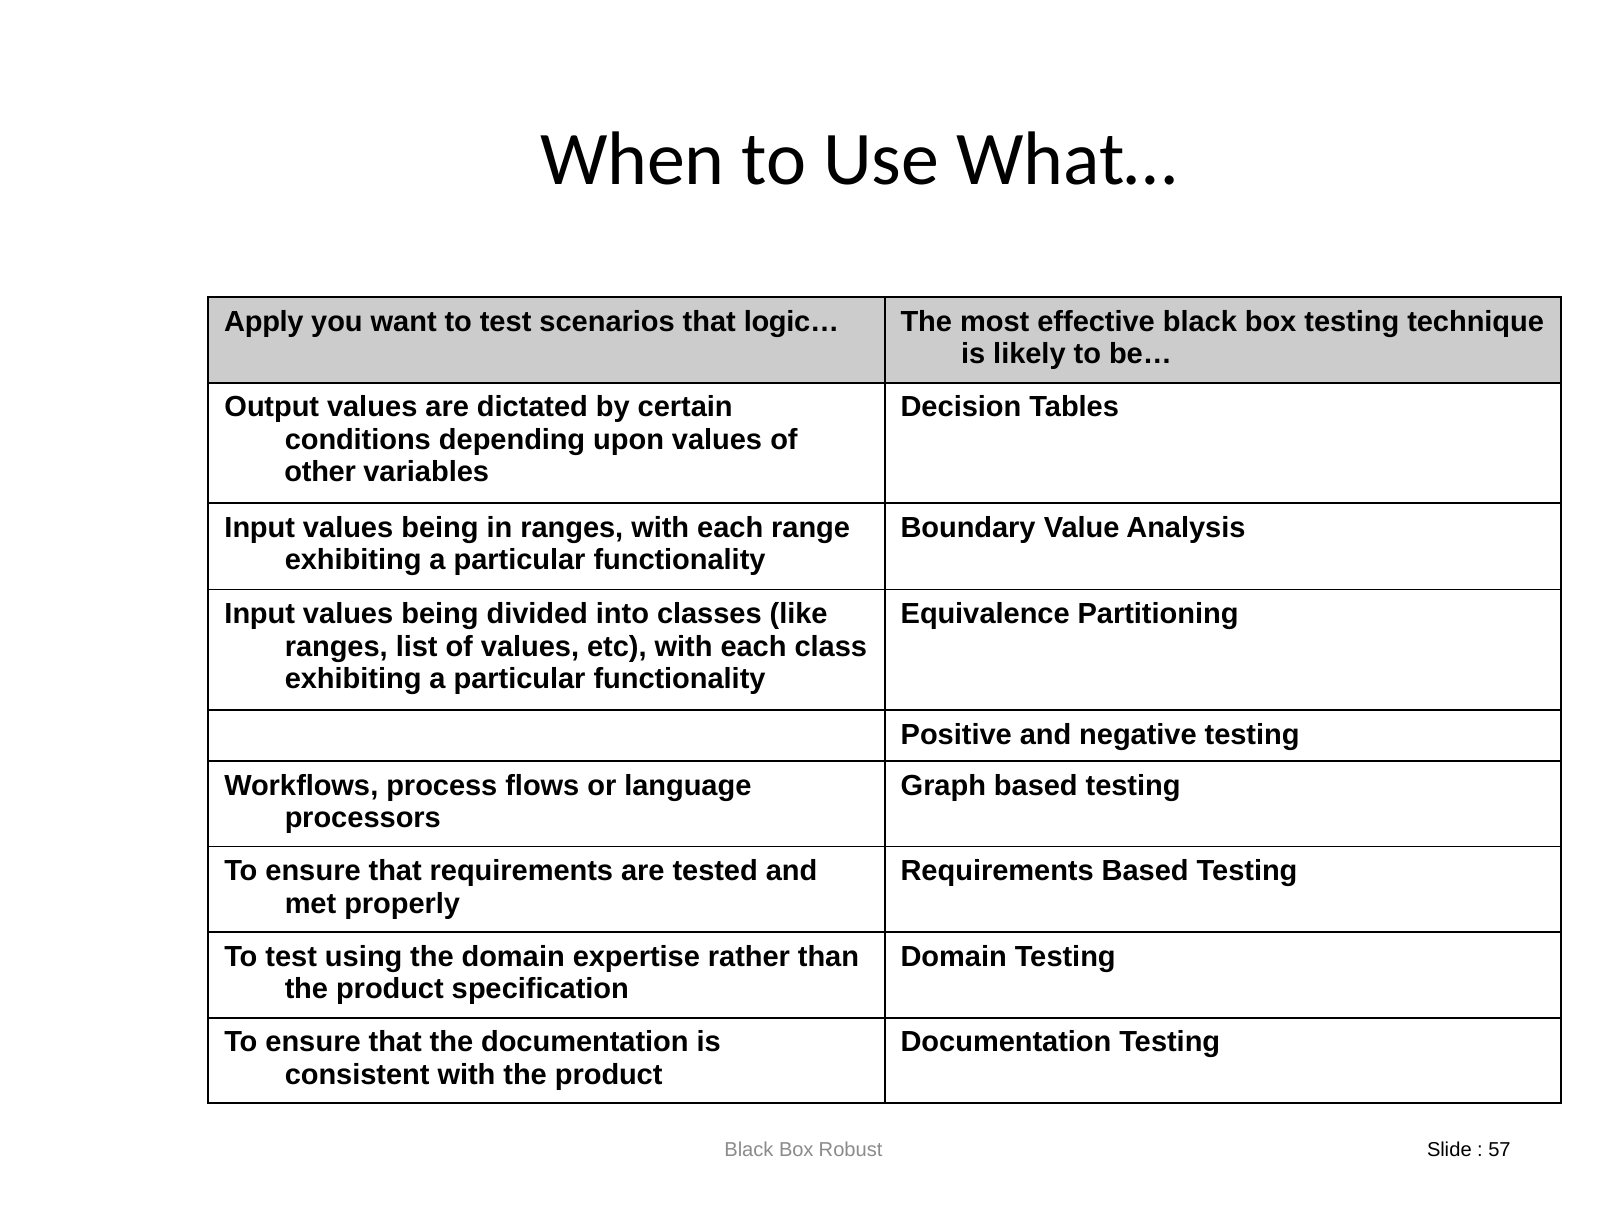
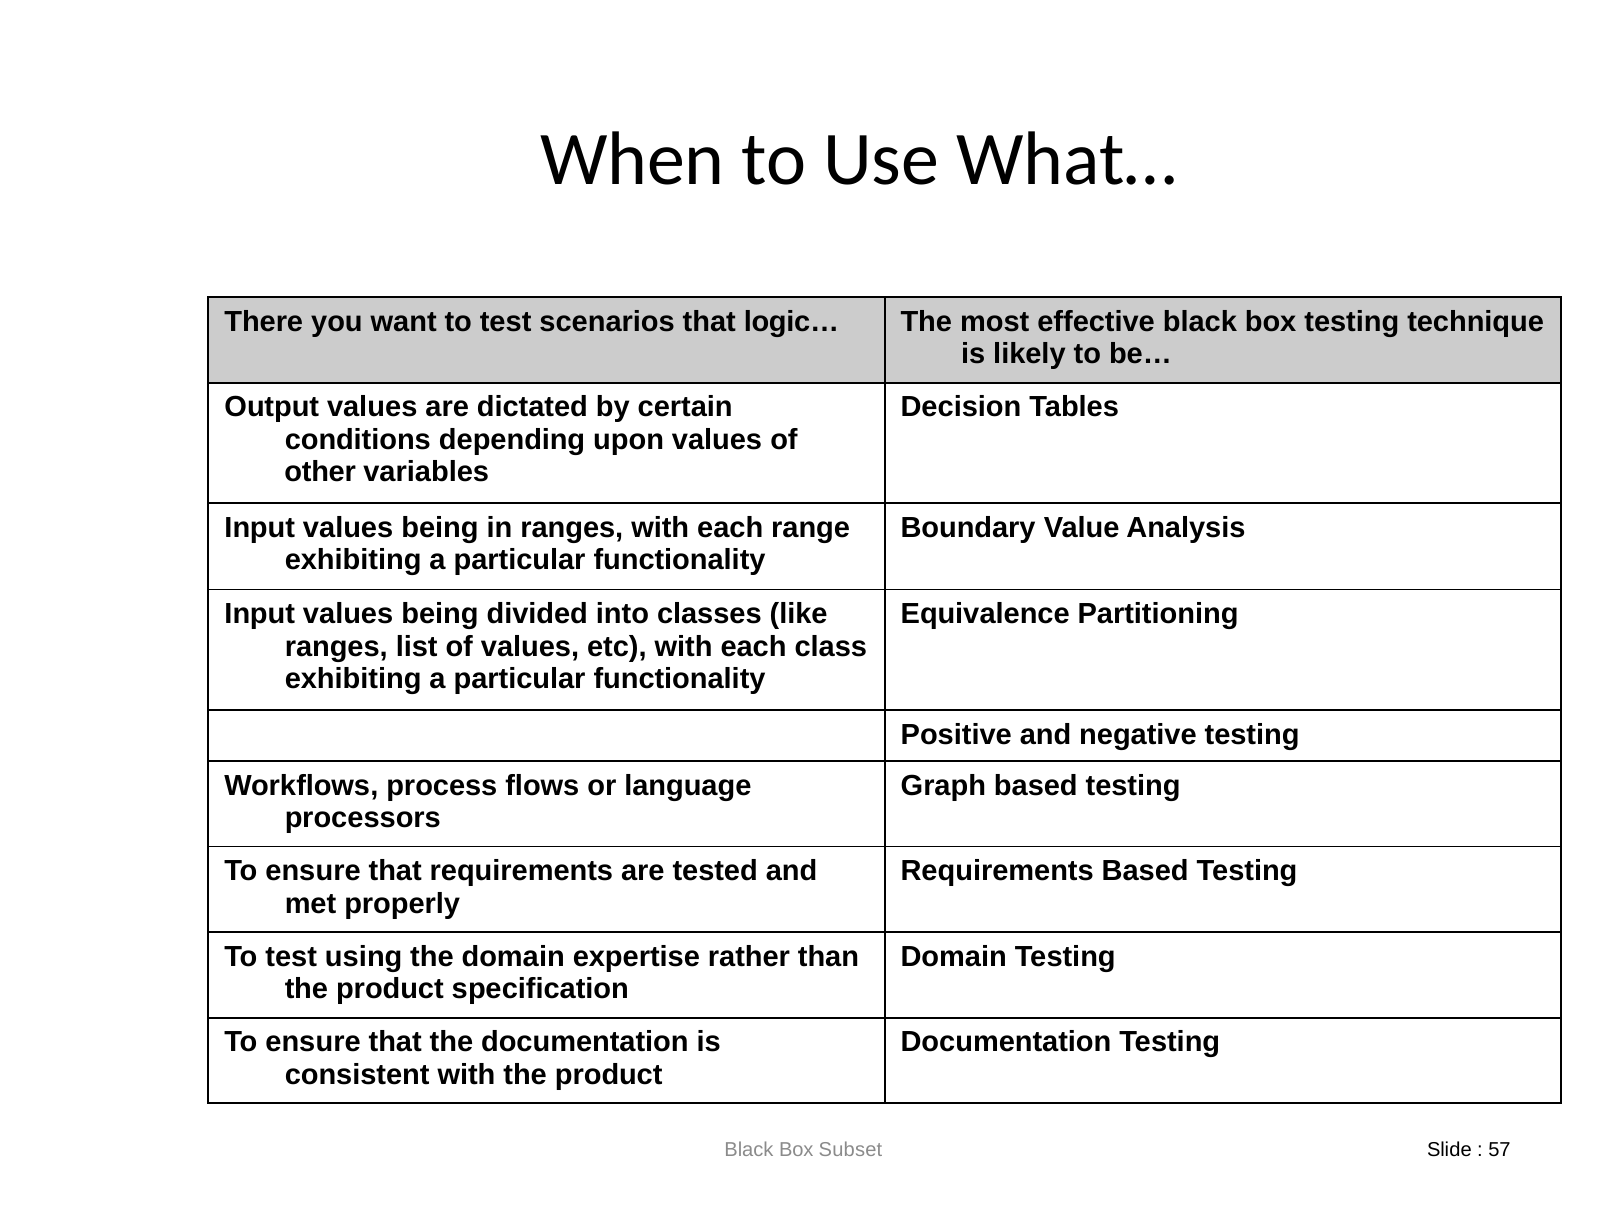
Apply: Apply -> There
Robust: Robust -> Subset
